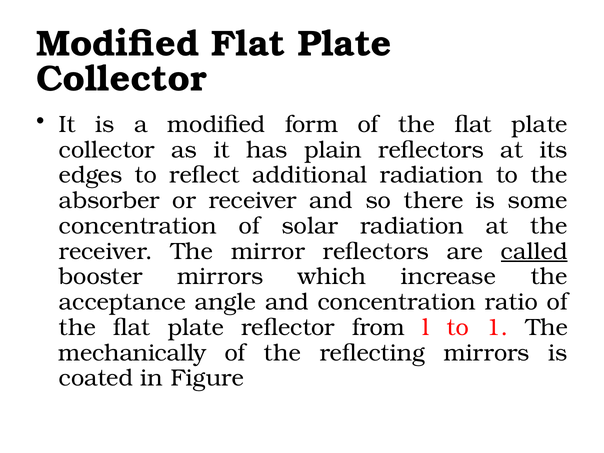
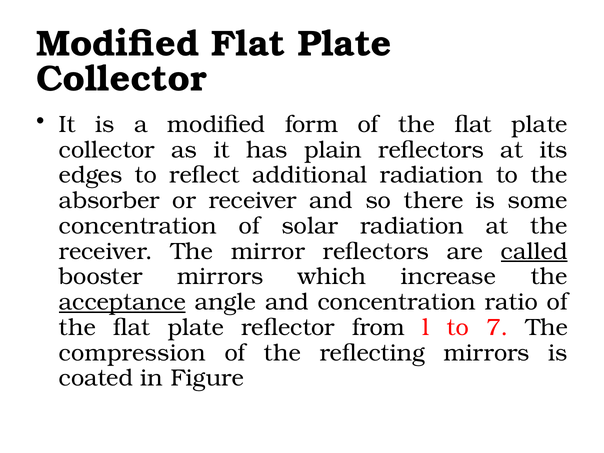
acceptance underline: none -> present
1: 1 -> 7
mechanically: mechanically -> compression
